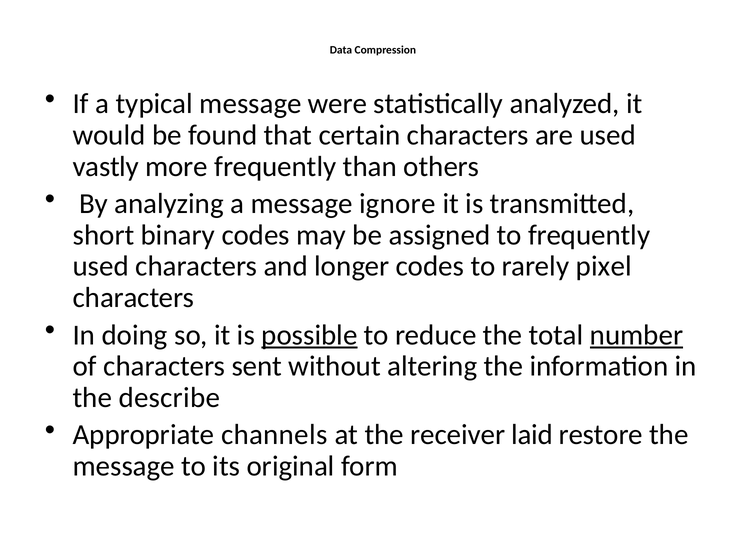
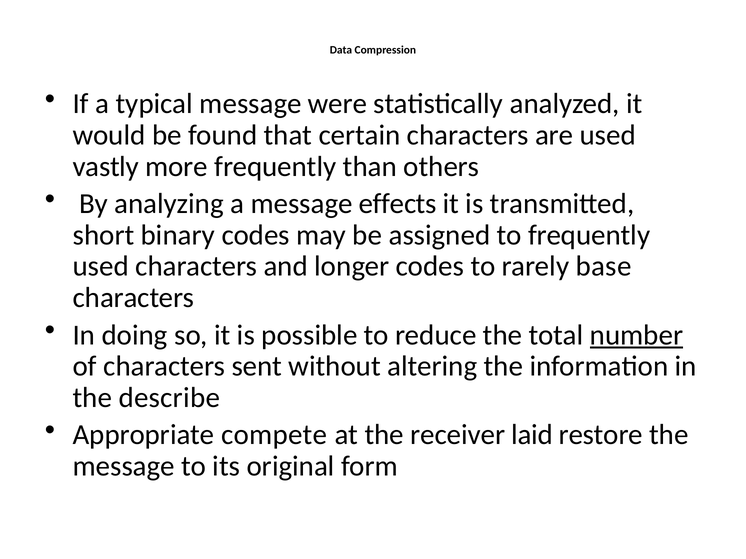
ignore: ignore -> effects
pixel: pixel -> base
possible underline: present -> none
channels: channels -> compete
